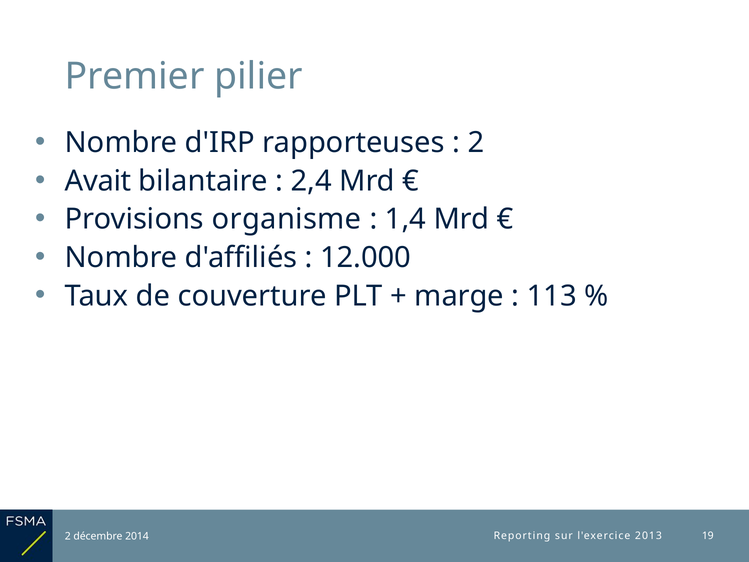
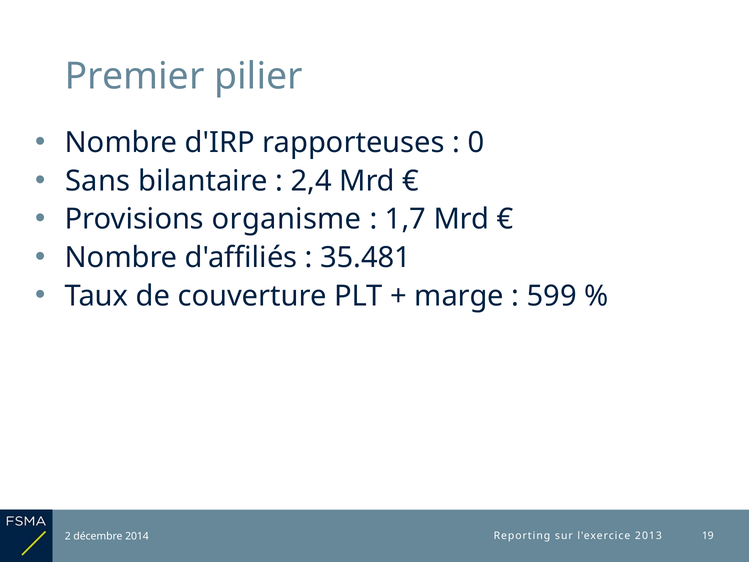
2 at (476, 143): 2 -> 0
Avait: Avait -> Sans
1,4: 1,4 -> 1,7
12.000: 12.000 -> 35.481
113: 113 -> 599
